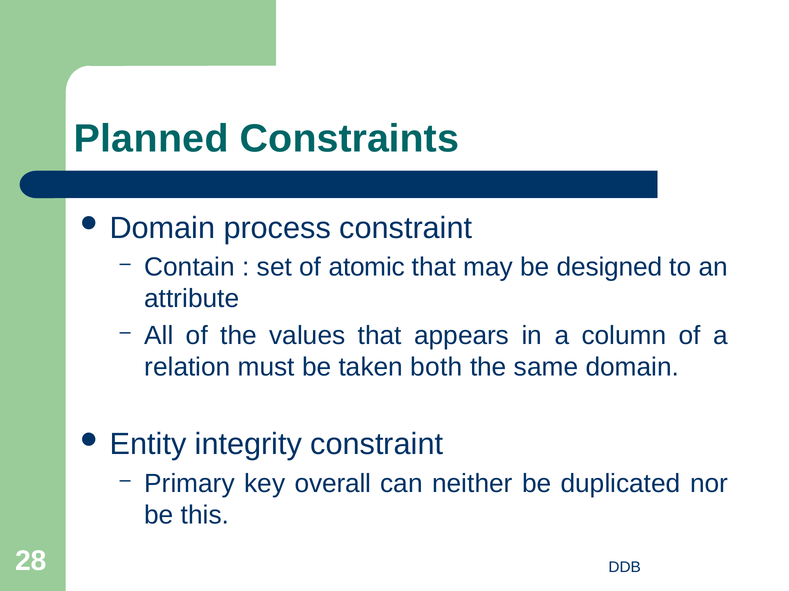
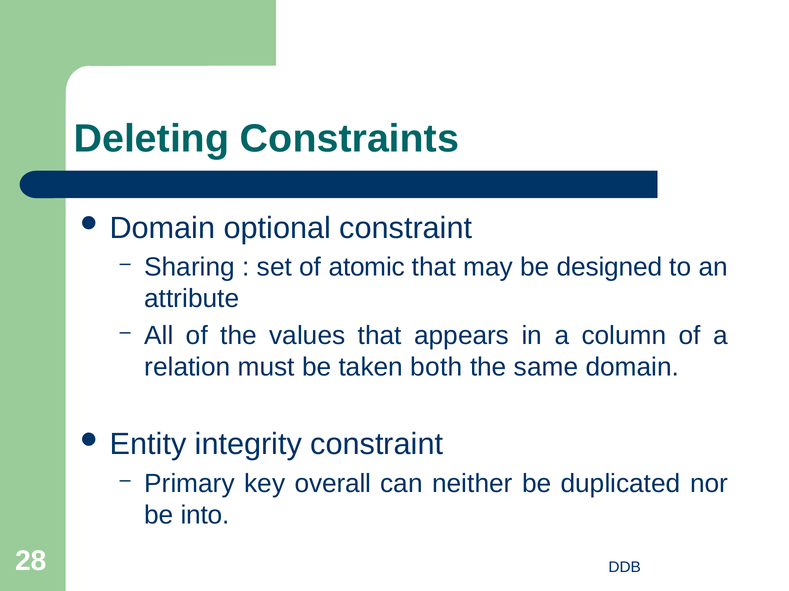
Planned: Planned -> Deleting
process: process -> optional
Contain: Contain -> Sharing
this: this -> into
